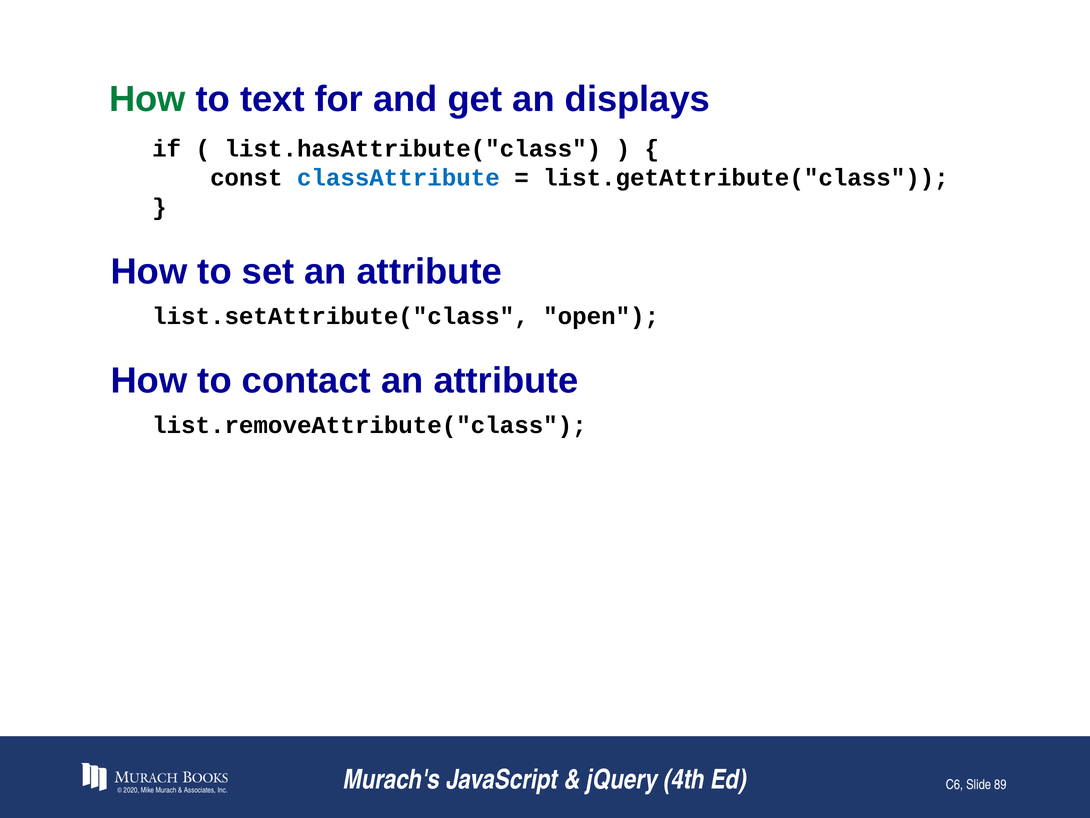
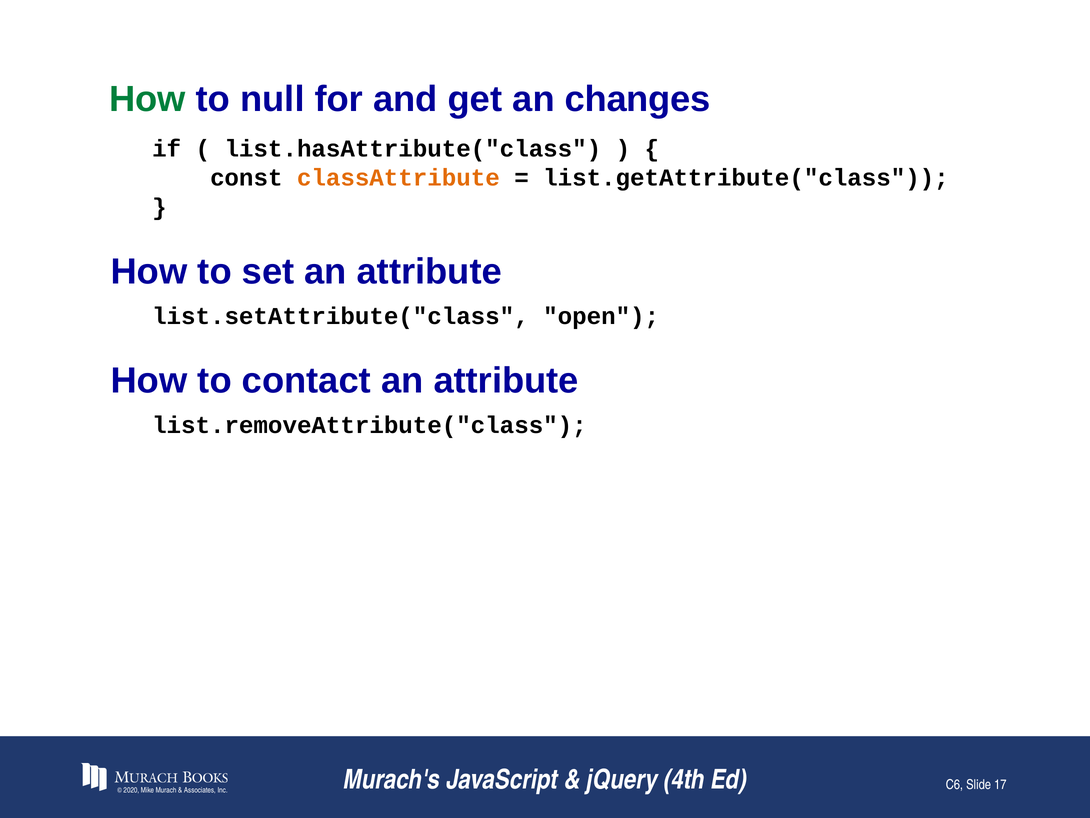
text: text -> null
displays: displays -> changes
classAttribute colour: blue -> orange
89: 89 -> 17
